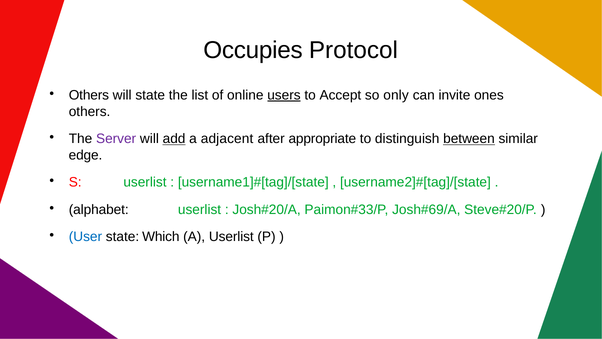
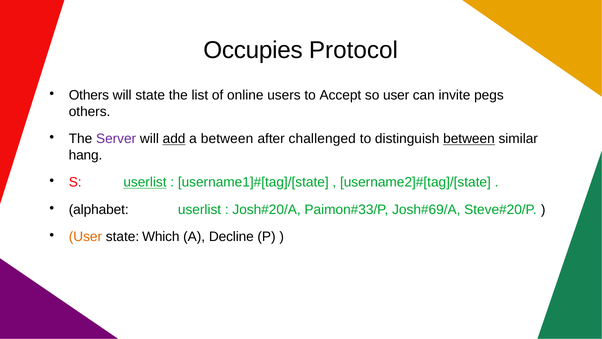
users underline: present -> none
so only: only -> user
ones: ones -> pegs
a adjacent: adjacent -> between
appropriate: appropriate -> challenged
edge: edge -> hang
userlist at (145, 182) underline: none -> present
User at (85, 236) colour: blue -> orange
A Userlist: Userlist -> Decline
